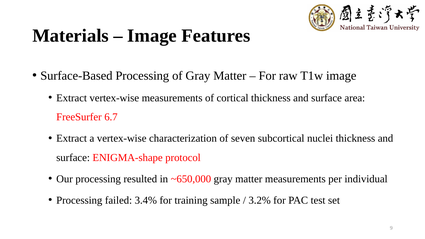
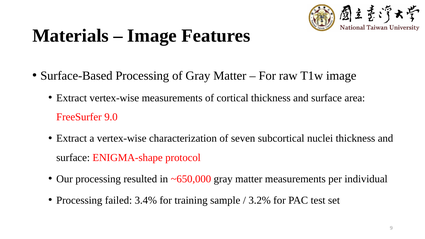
6.7: 6.7 -> 9.0
